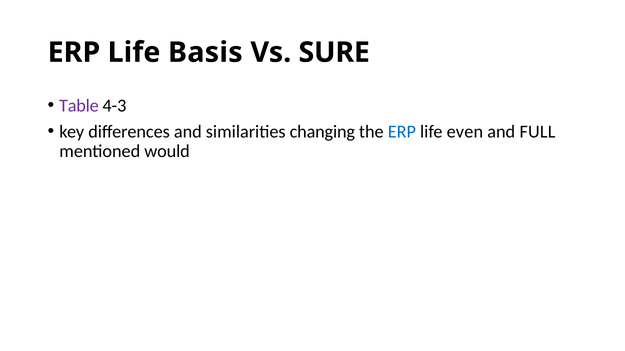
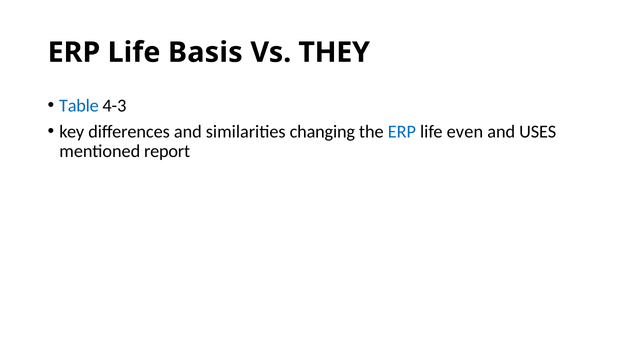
SURE: SURE -> THEY
Table colour: purple -> blue
FULL: FULL -> USES
would: would -> report
